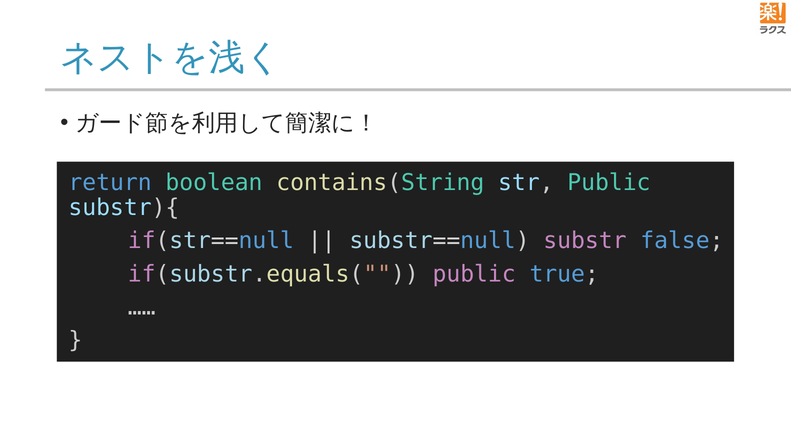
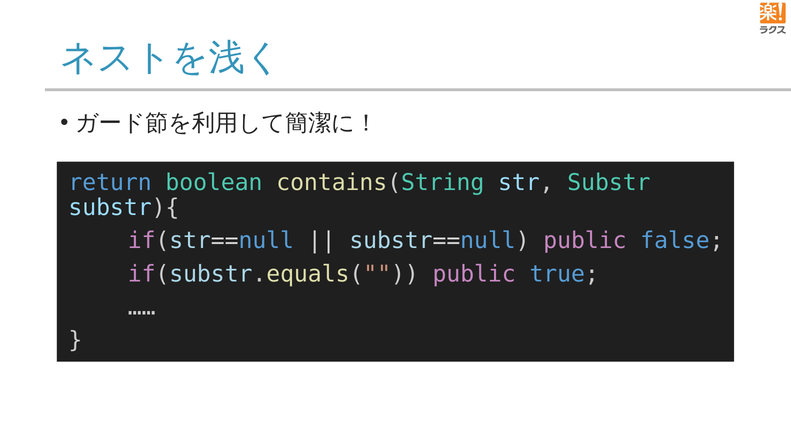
str Public: Public -> Substr
substr==null substr: substr -> public
